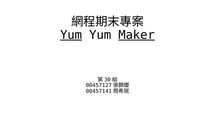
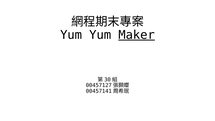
Yum at (71, 35) underline: present -> none
